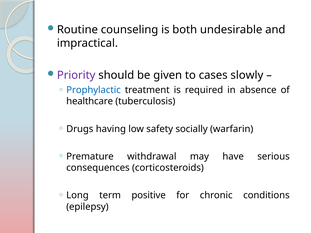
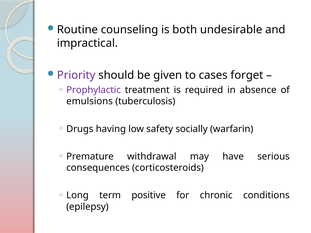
slowly: slowly -> forget
Prophylactic colour: blue -> purple
healthcare: healthcare -> emulsions
